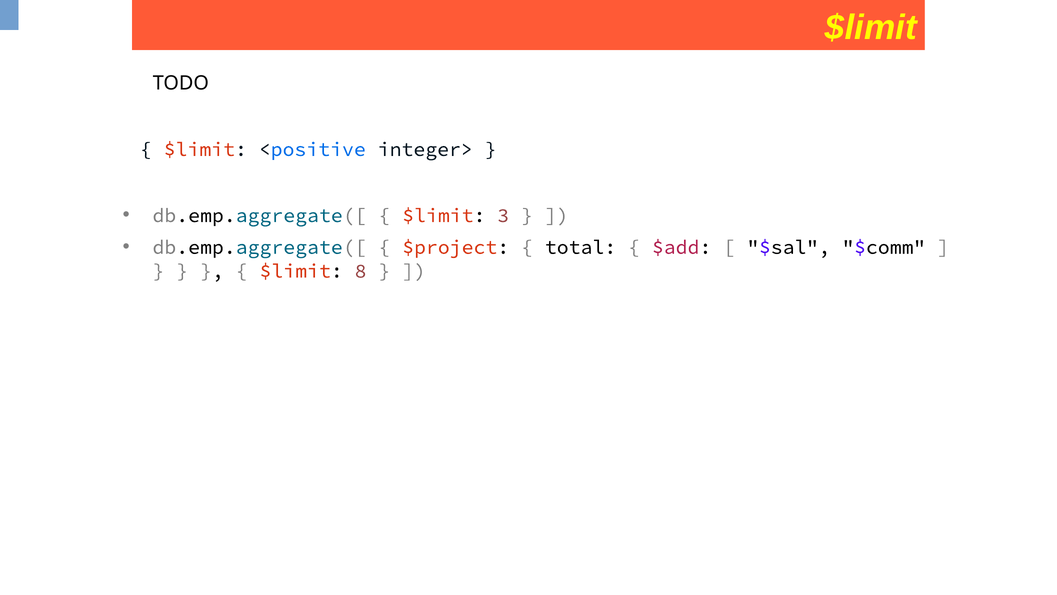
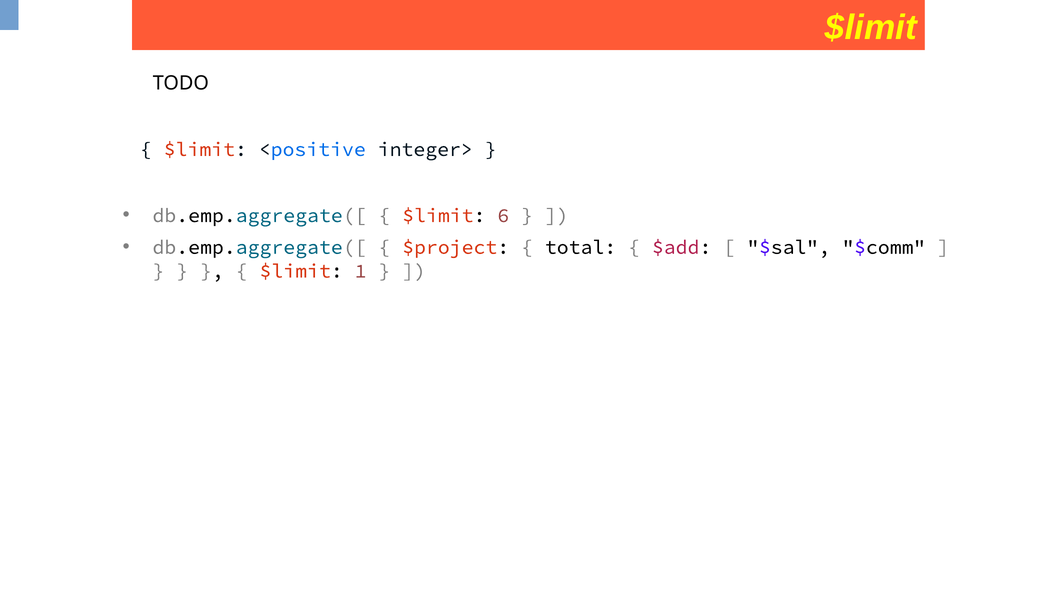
3: 3 -> 6
8: 8 -> 1
